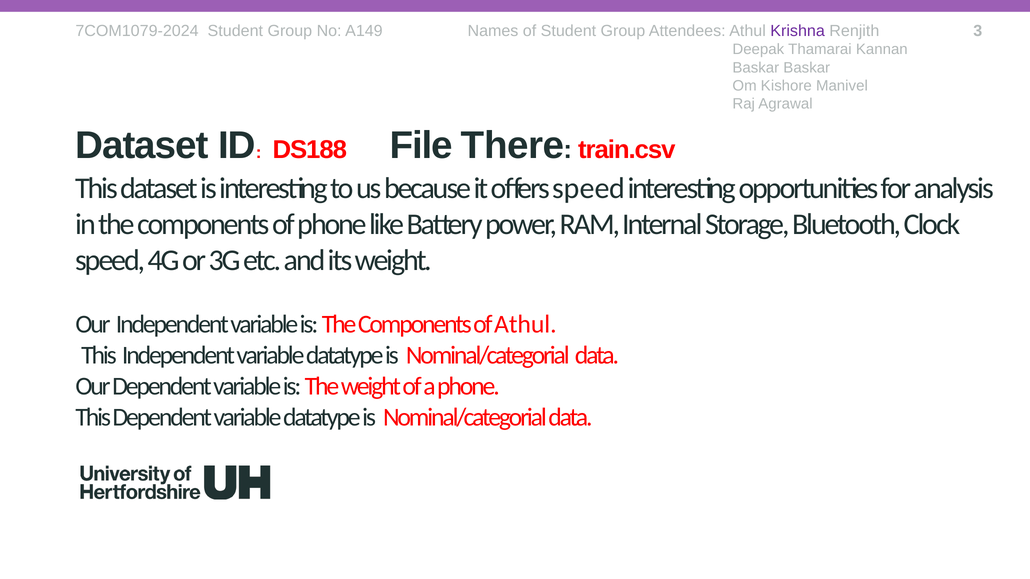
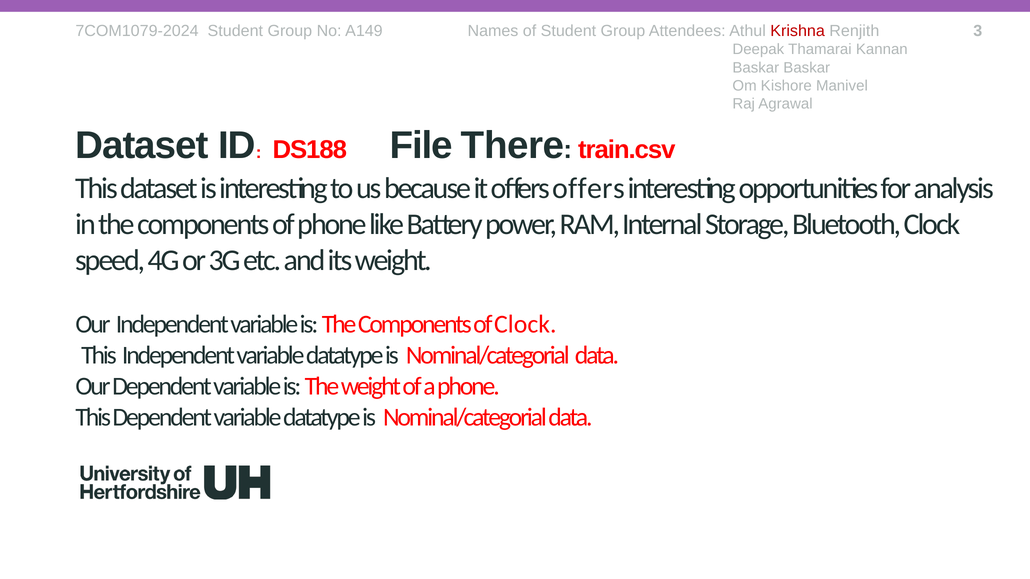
Krishna colour: purple -> red
offers speed: speed -> offers
of Athul: Athul -> Clock
